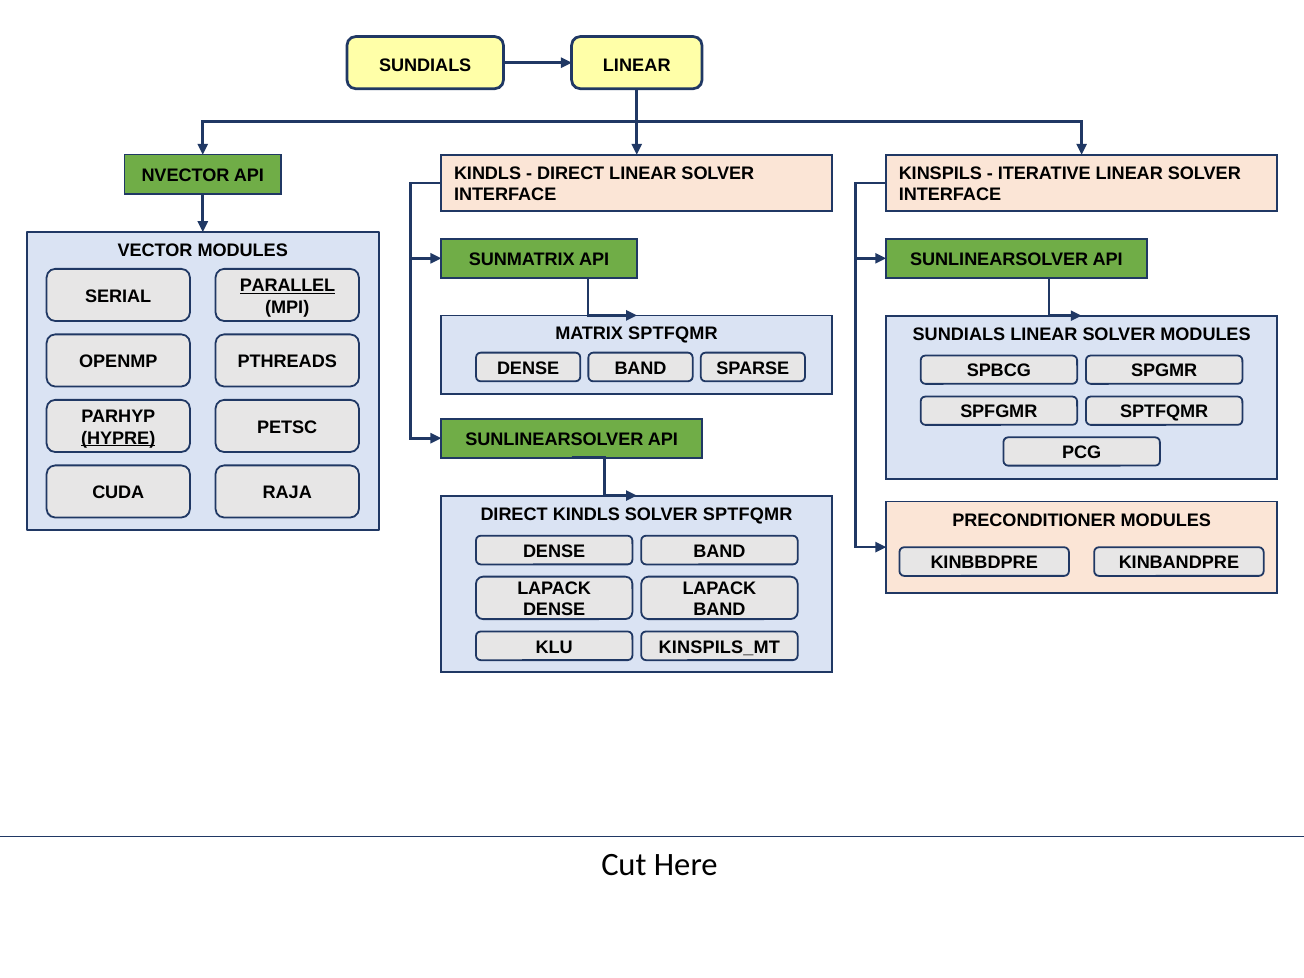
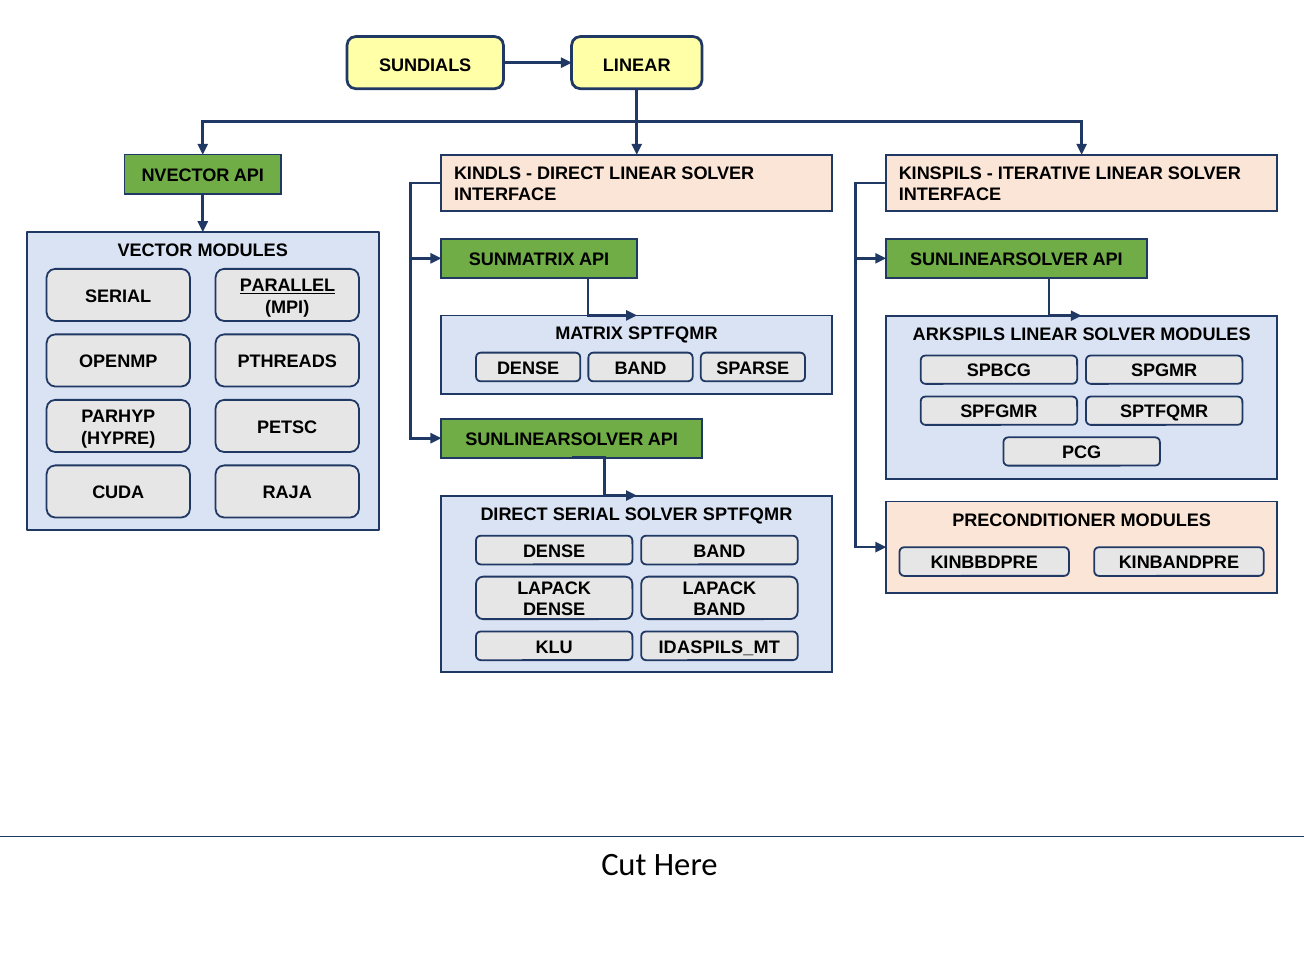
SUNDIALS at (959, 334): SUNDIALS -> ARKSPILS
HYPRE underline: present -> none
DIRECT KINDLS: KINDLS -> SERIAL
KINSPILS_MT: KINSPILS_MT -> IDASPILS_MT
